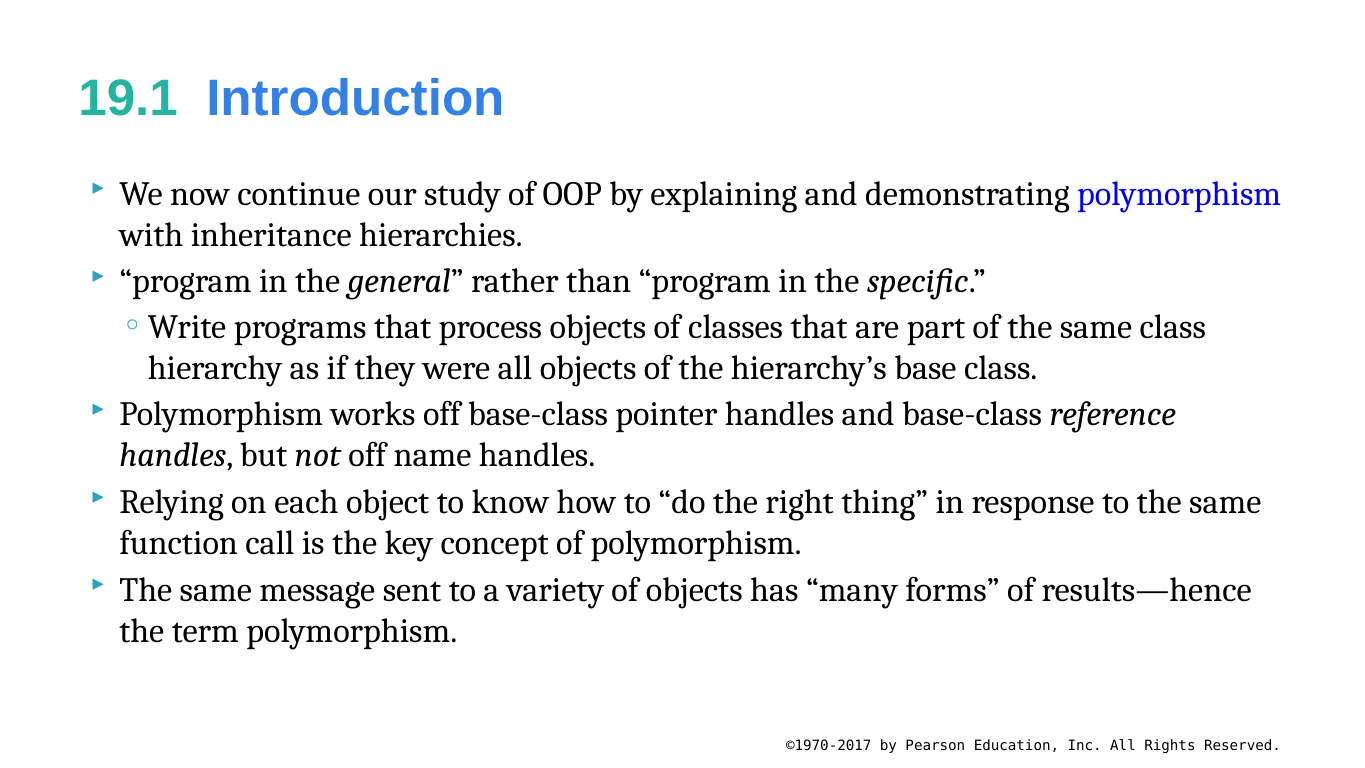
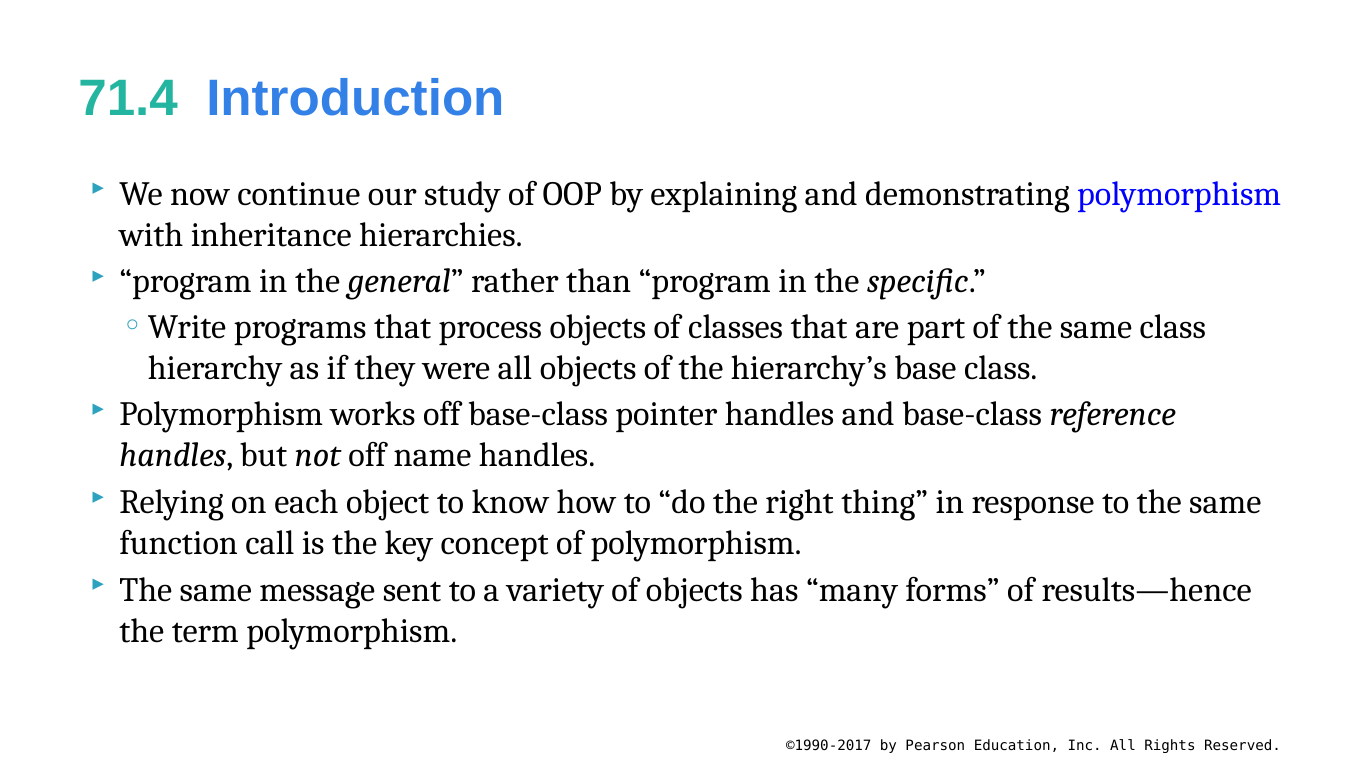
19.1: 19.1 -> 71.4
©1970-2017: ©1970-2017 -> ©1990-2017
